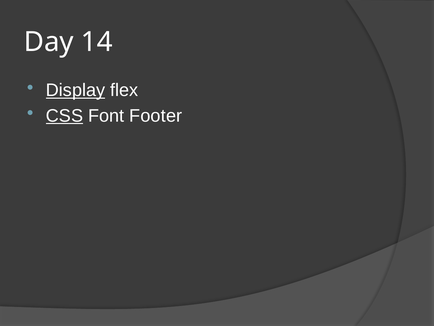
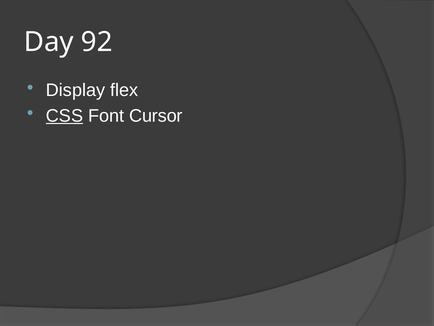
14: 14 -> 92
Display underline: present -> none
Footer: Footer -> Cursor
